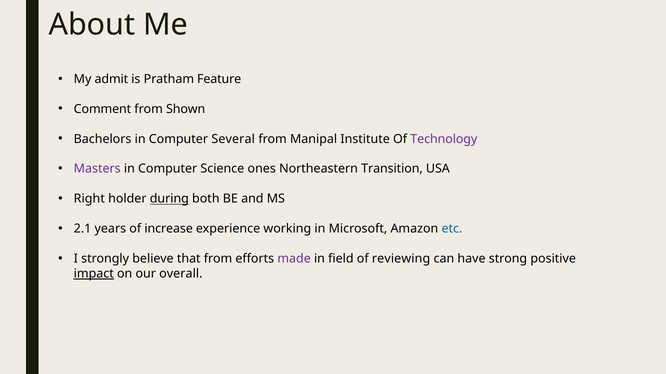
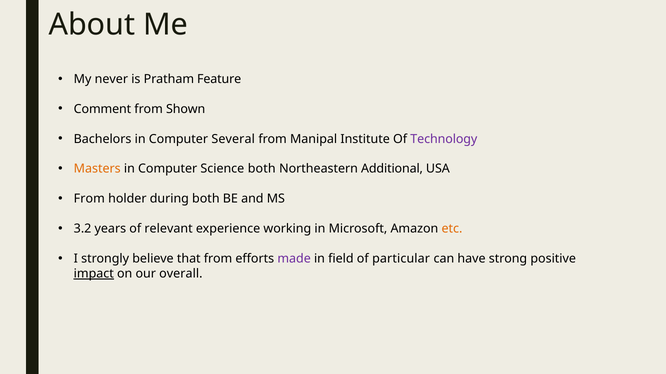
admit: admit -> never
Masters colour: purple -> orange
Science ones: ones -> both
Transition: Transition -> Additional
Right at (89, 199): Right -> From
during underline: present -> none
2.1: 2.1 -> 3.2
increase: increase -> relevant
etc colour: blue -> orange
reviewing: reviewing -> particular
